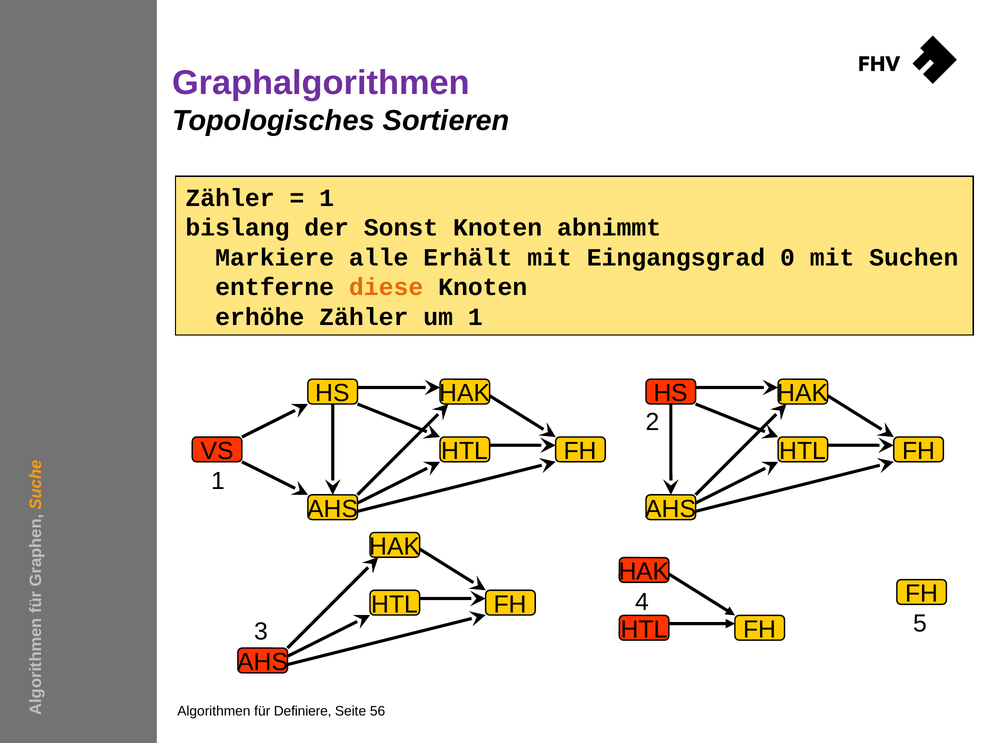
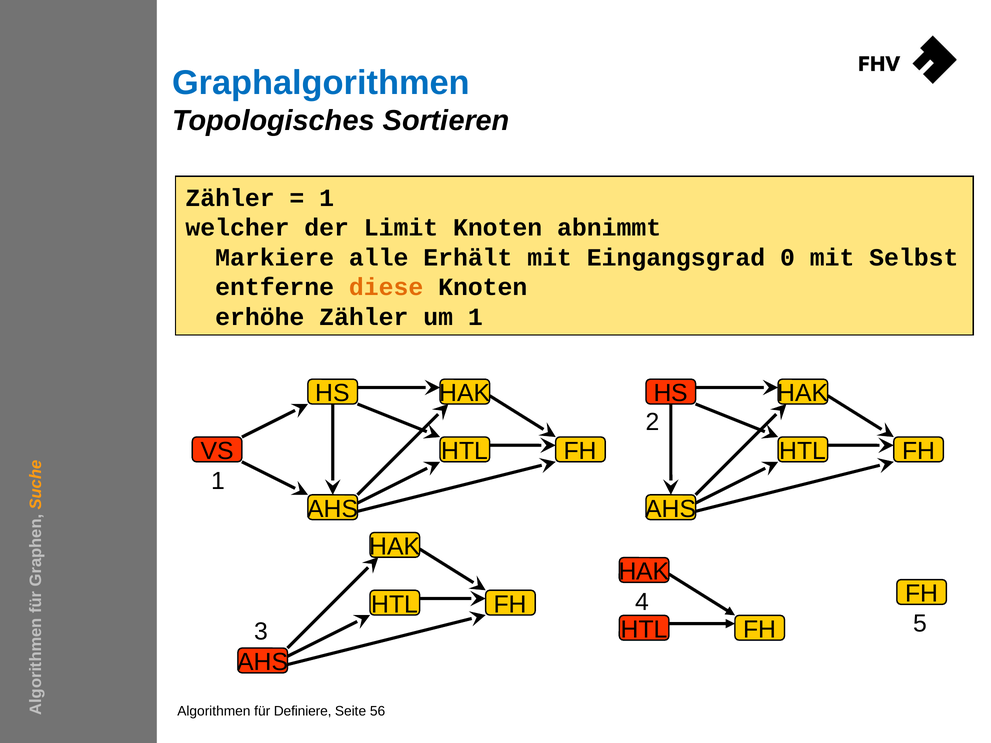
Graphalgorithmen colour: purple -> blue
bislang: bislang -> welcher
Sonst: Sonst -> Limit
Suchen: Suchen -> Selbst
